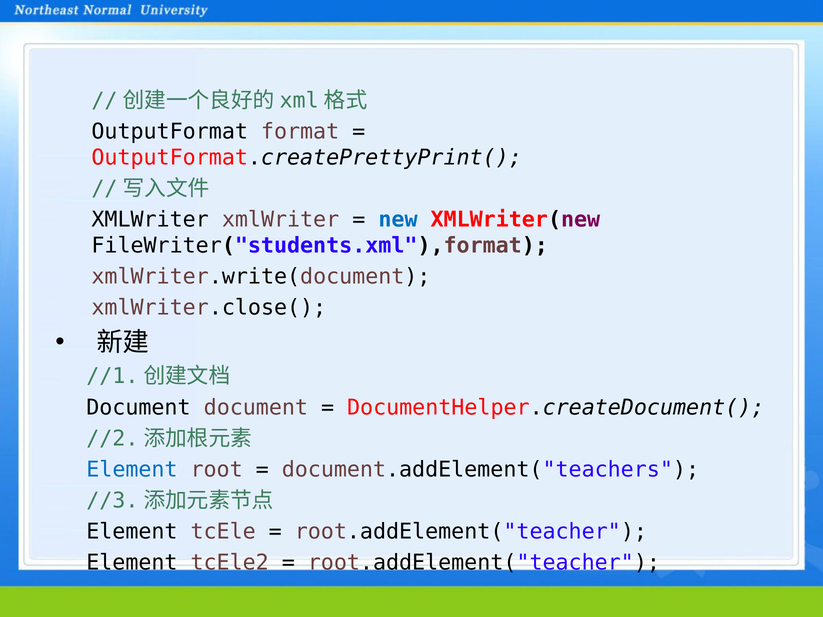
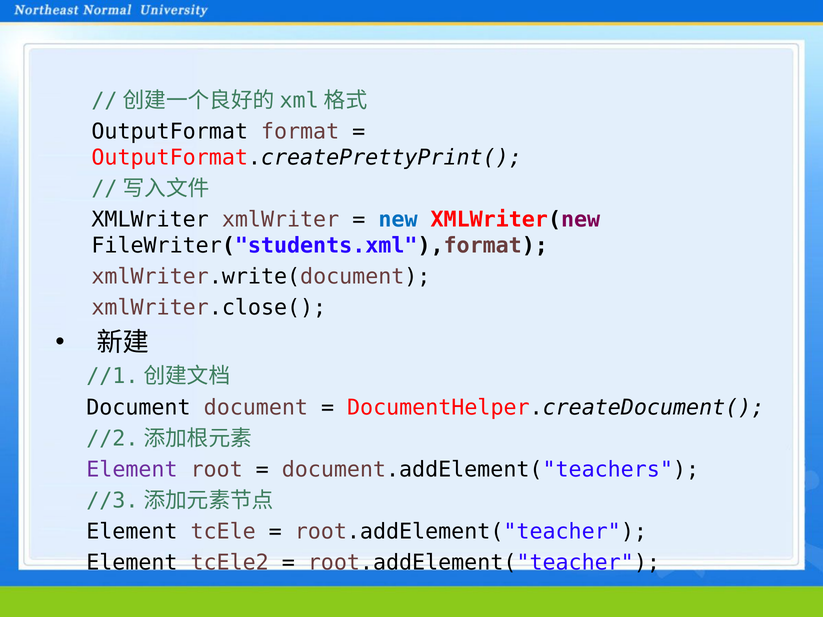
Element at (132, 470) colour: blue -> purple
